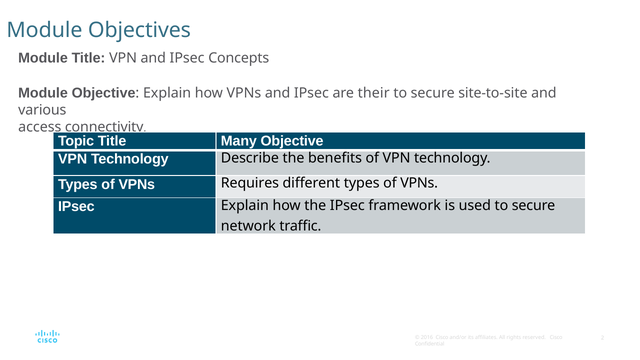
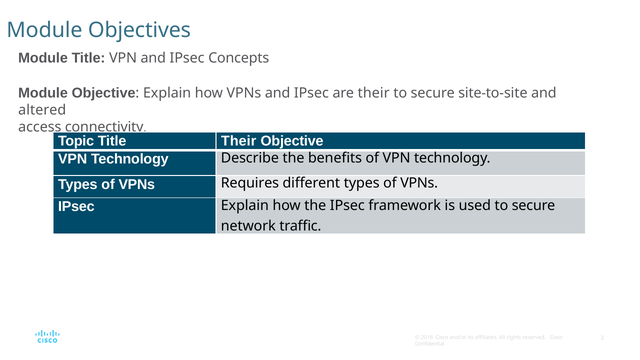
various: various -> altered
Title Many: Many -> Their
